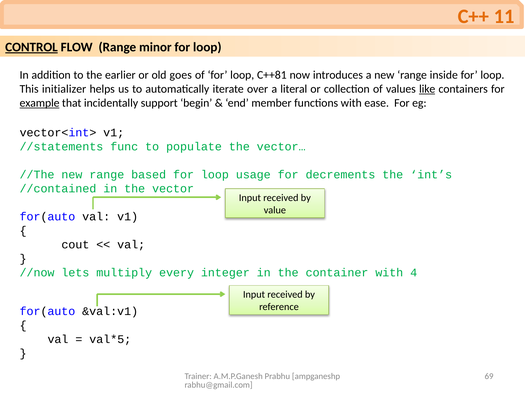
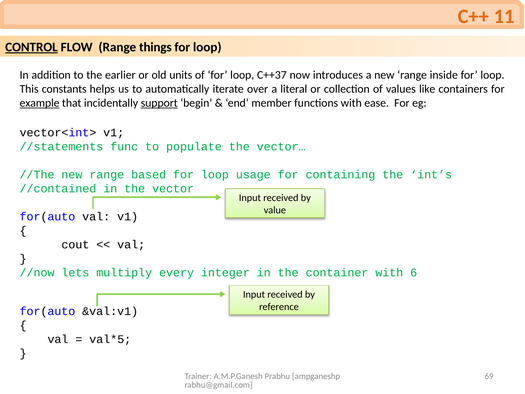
minor: minor -> things
goes: goes -> units
C++81: C++81 -> C++37
initializer: initializer -> constants
like underline: present -> none
support underline: none -> present
decrements: decrements -> containing
4: 4 -> 6
